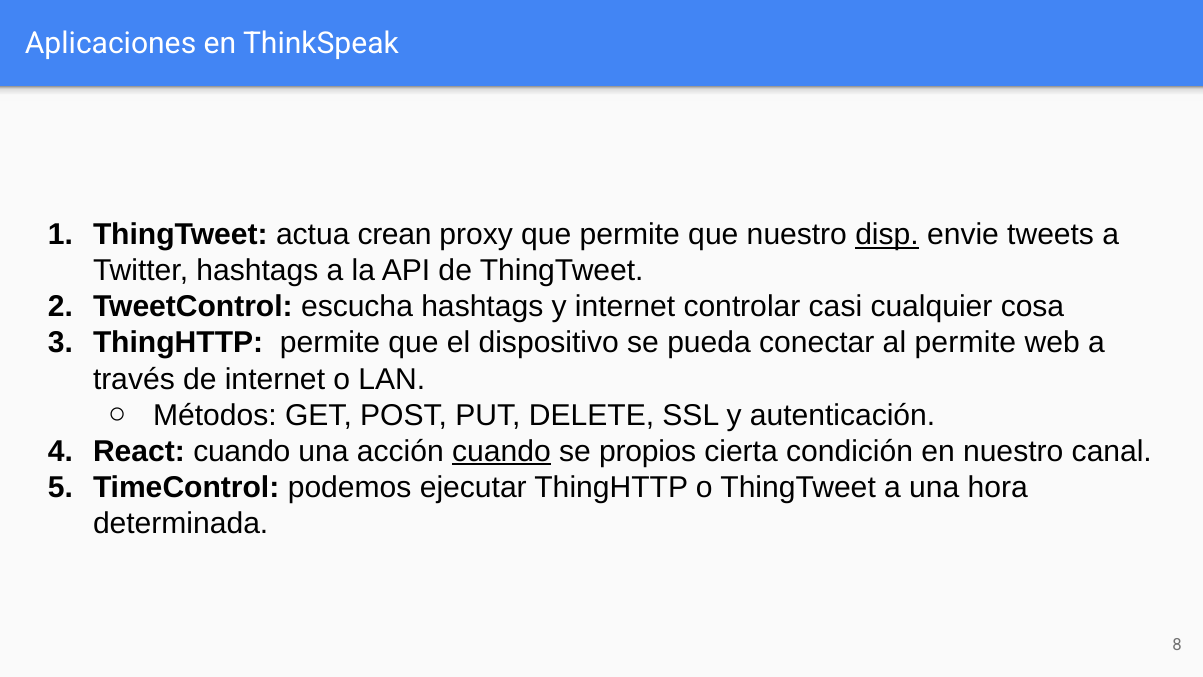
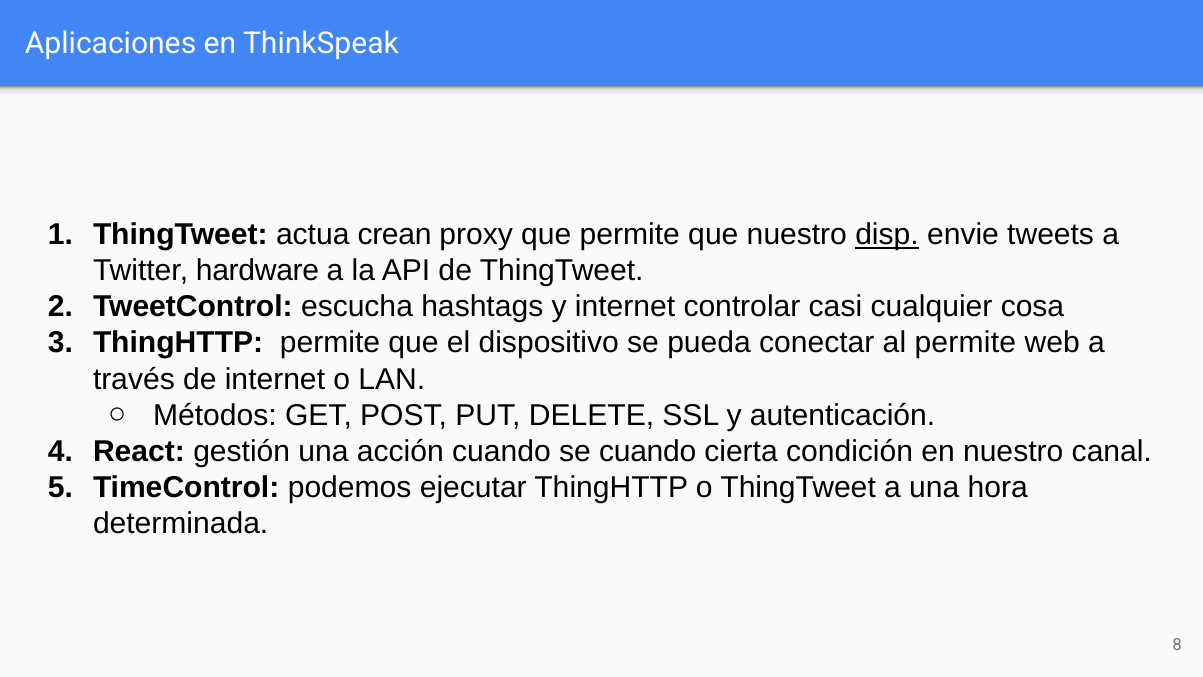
Twitter hashtags: hashtags -> hardware
React cuando: cuando -> gestión
cuando at (501, 451) underline: present -> none
se propios: propios -> cuando
